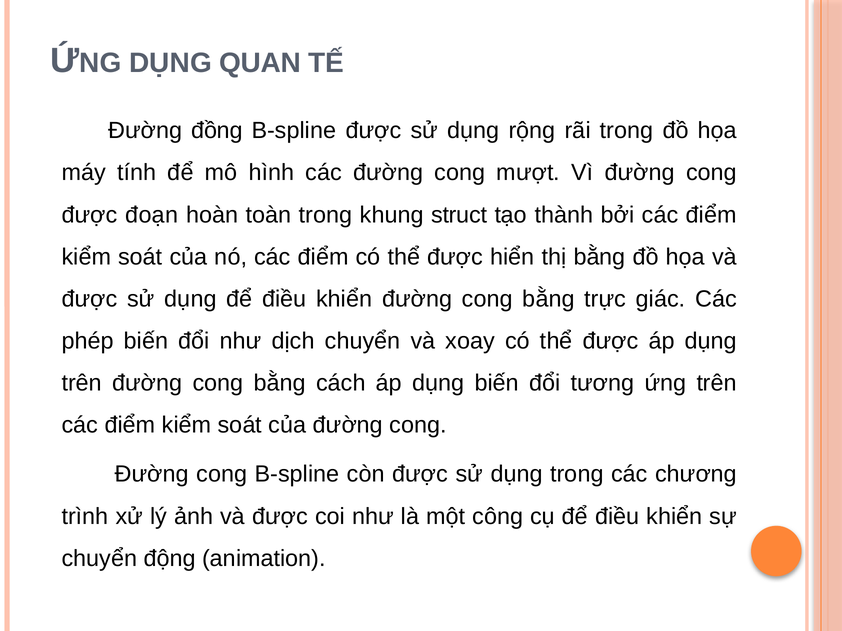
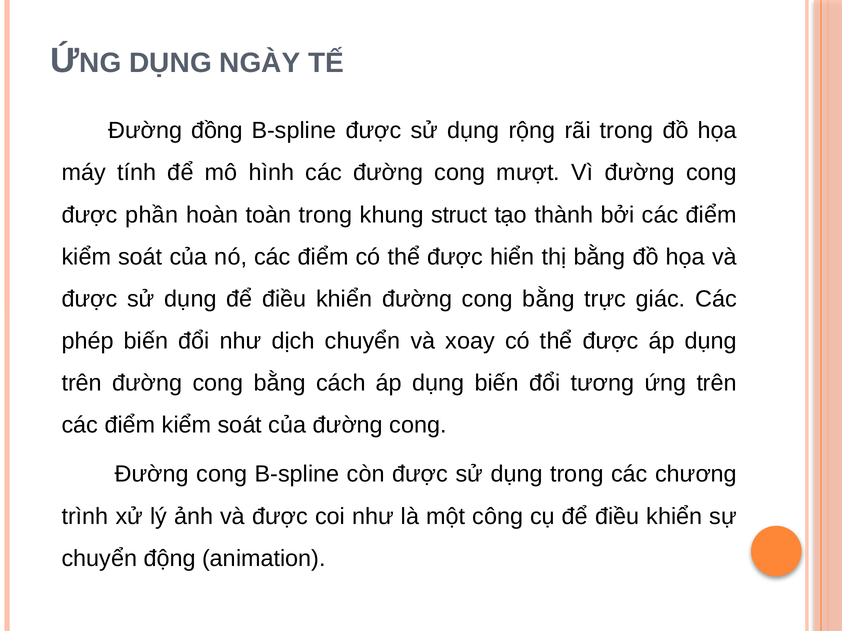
QUAN: QUAN -> NGÀY
đoạn: đoạn -> phần
